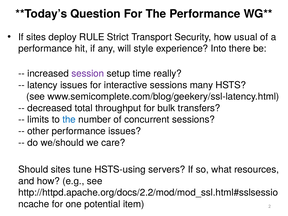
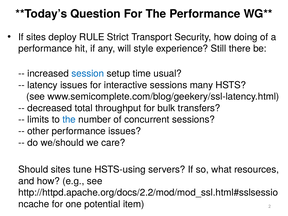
usual: usual -> doing
Into: Into -> Still
session colour: purple -> blue
really: really -> usual
